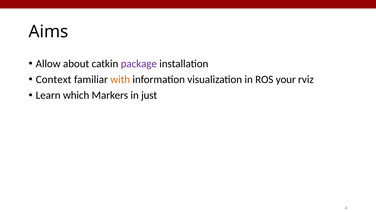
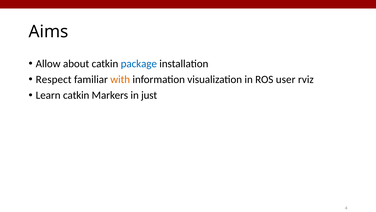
package colour: purple -> blue
Context: Context -> Respect
your: your -> user
Learn which: which -> catkin
